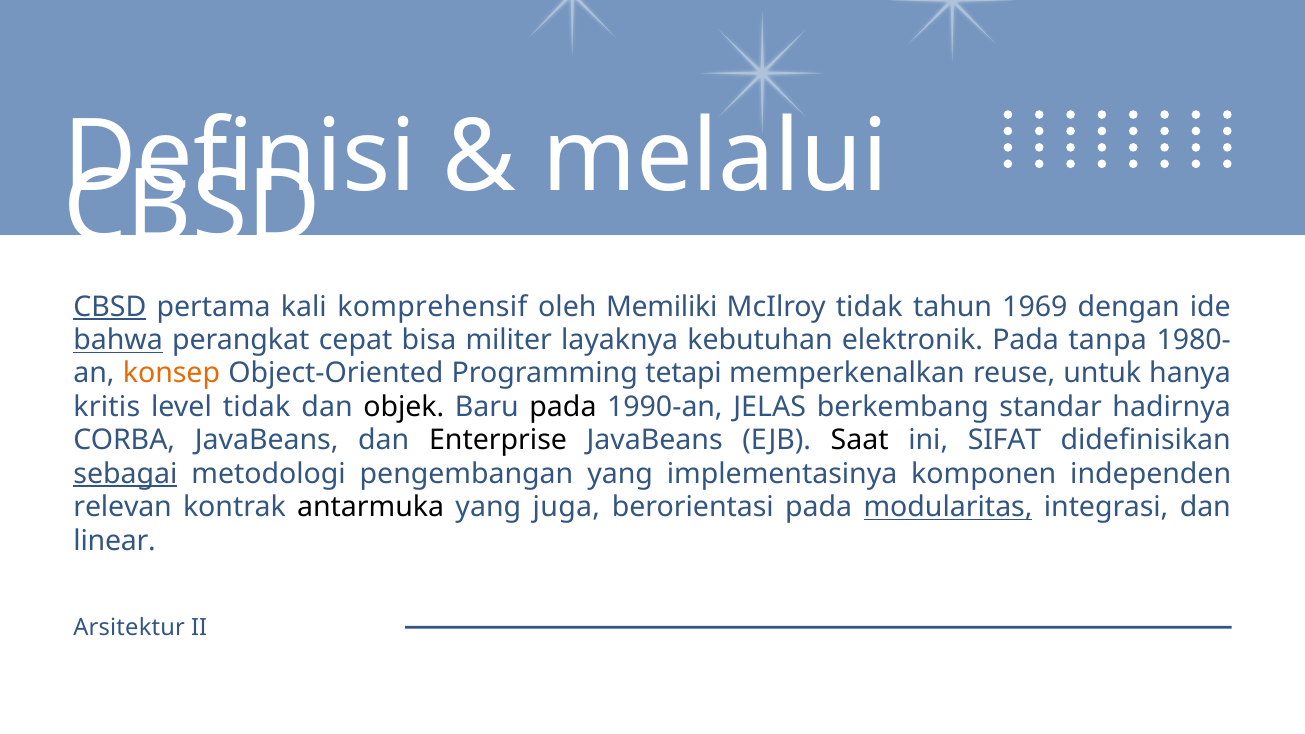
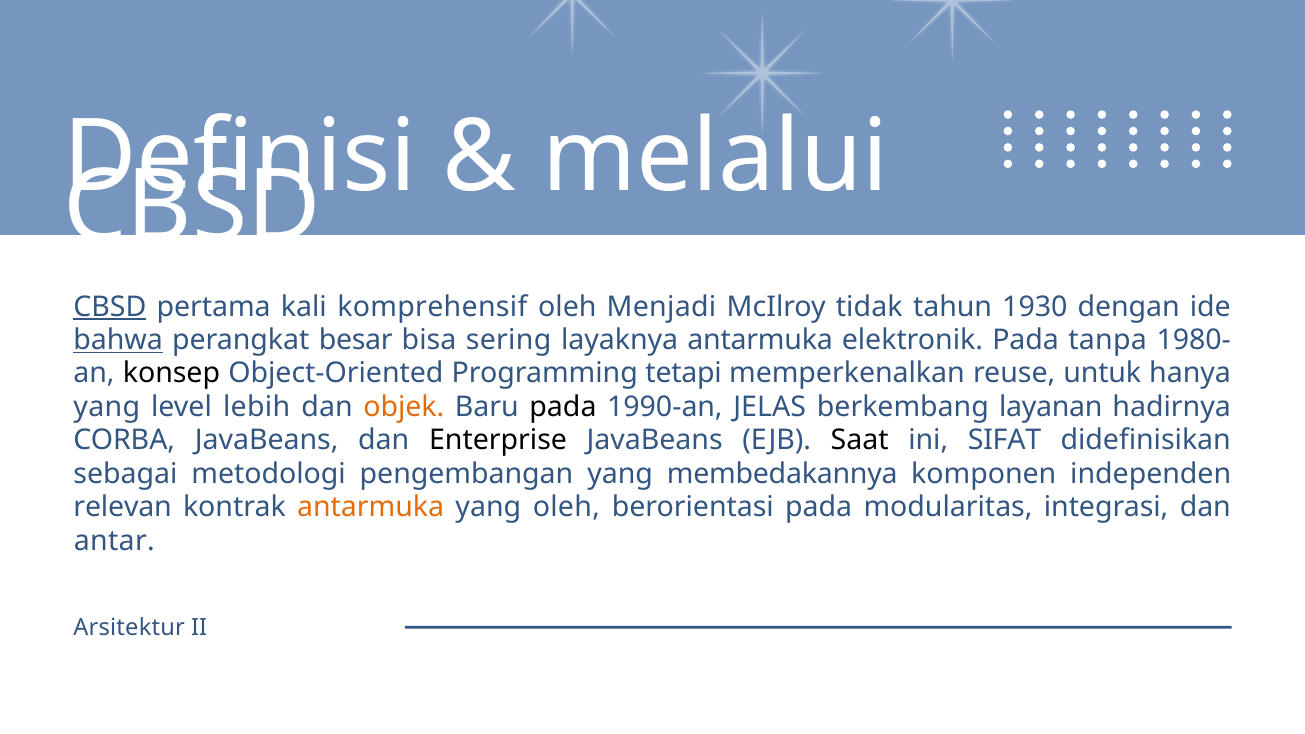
Memiliki: Memiliki -> Menjadi
1969: 1969 -> 1930
cepat: cepat -> besar
militer: militer -> sering
layaknya kebutuhan: kebutuhan -> antarmuka
konsep colour: orange -> black
kritis at (107, 407): kritis -> yang
level tidak: tidak -> lebih
objek colour: black -> orange
standar: standar -> layanan
sebagai underline: present -> none
implementasinya: implementasinya -> membedakannya
antarmuka at (371, 507) colour: black -> orange
yang juga: juga -> oleh
modularitas underline: present -> none
linear: linear -> antar
